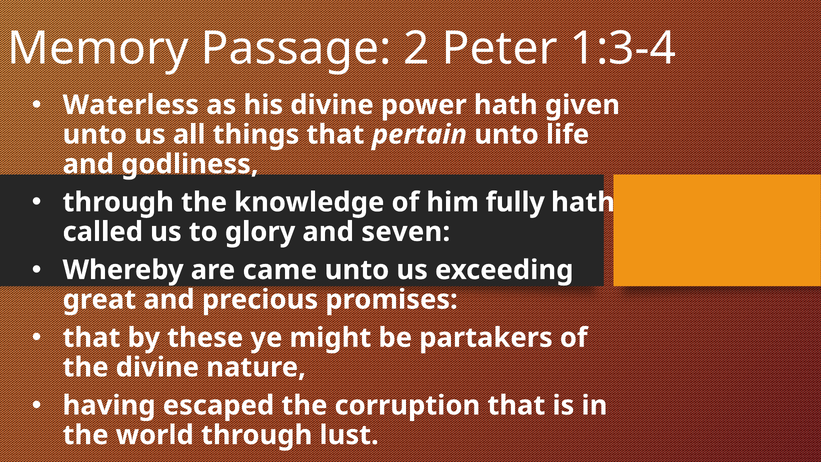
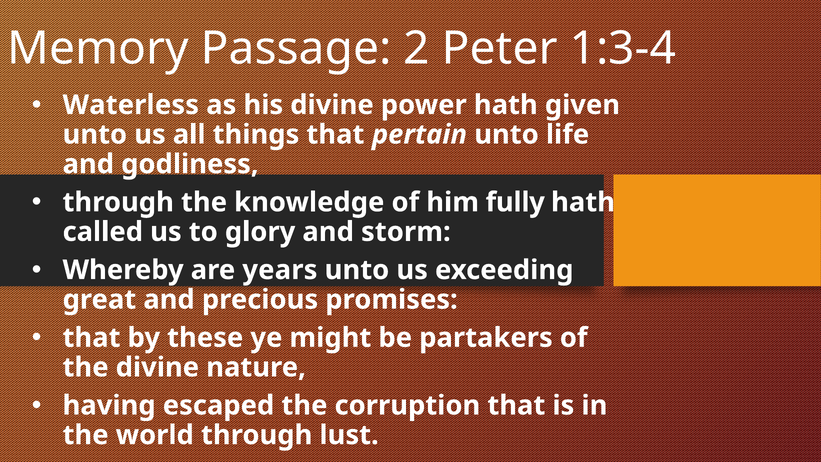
seven: seven -> storm
came: came -> years
